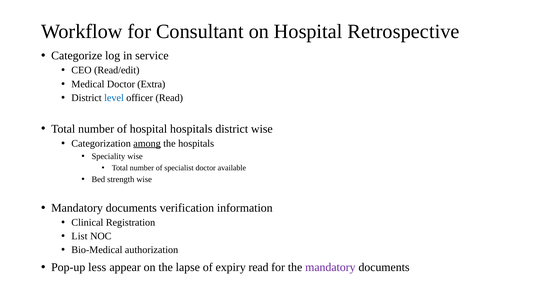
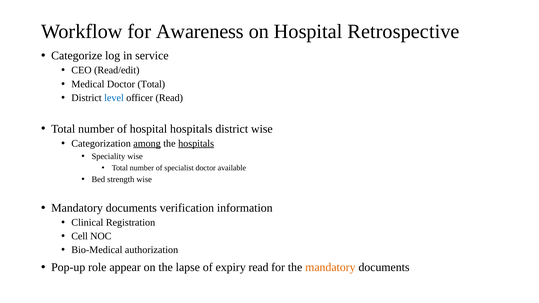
Consultant: Consultant -> Awareness
Doctor Extra: Extra -> Total
hospitals at (196, 144) underline: none -> present
List: List -> Cell
less: less -> role
mandatory at (330, 267) colour: purple -> orange
